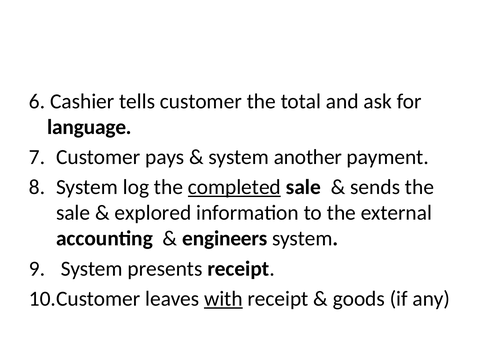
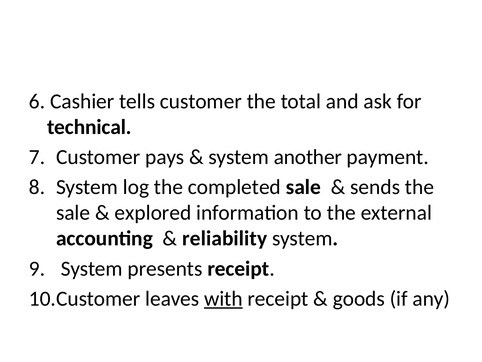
language: language -> technical
completed underline: present -> none
engineers: engineers -> reliability
